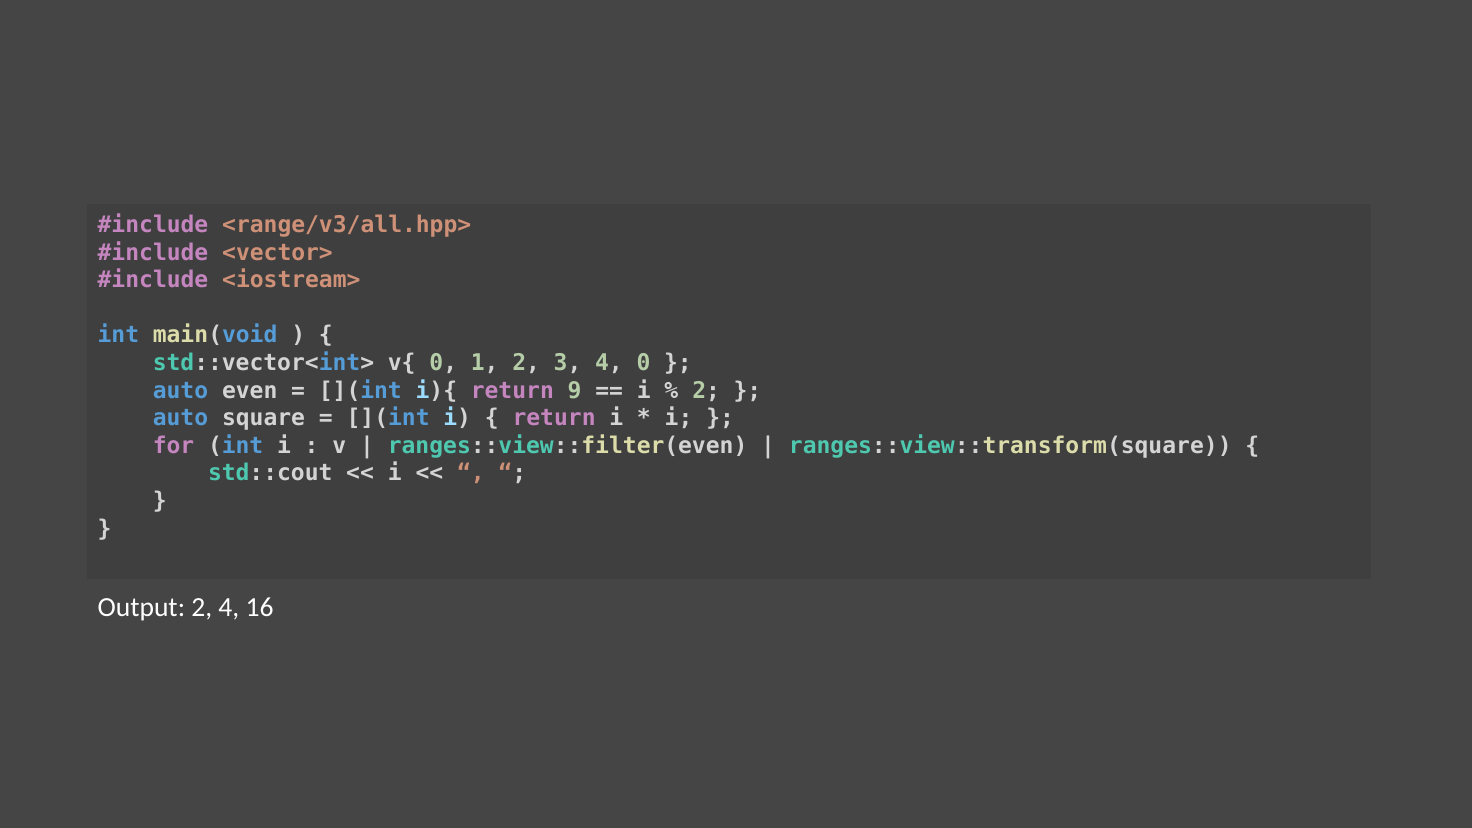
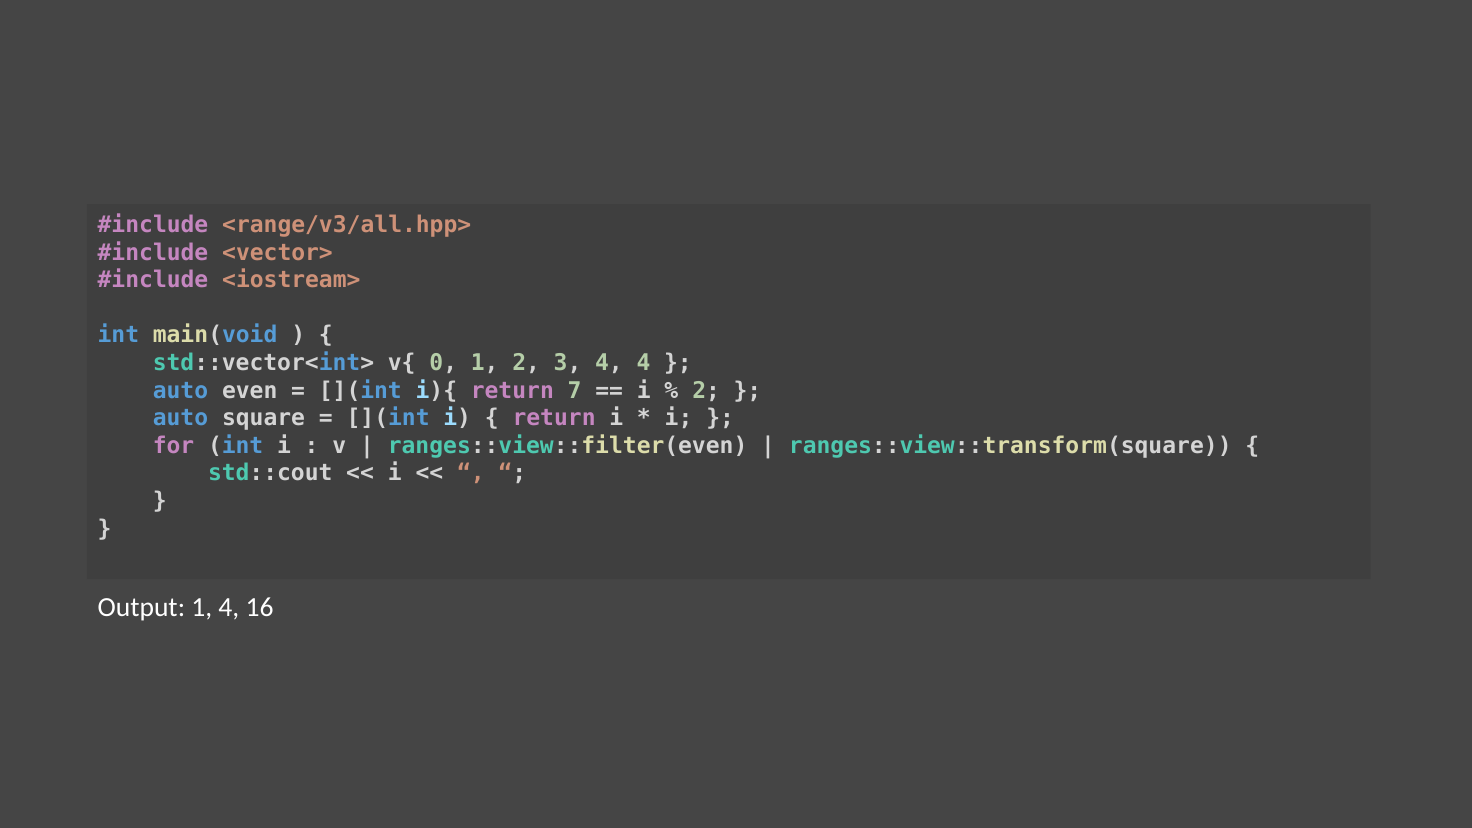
4 0: 0 -> 4
9: 9 -> 7
Output 2: 2 -> 1
